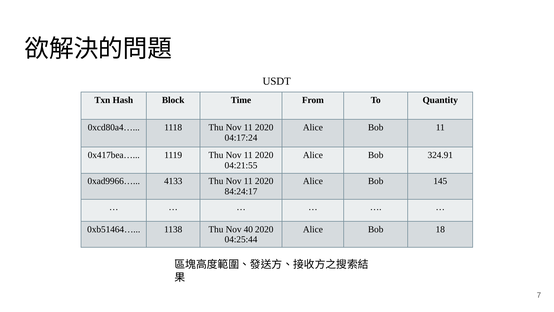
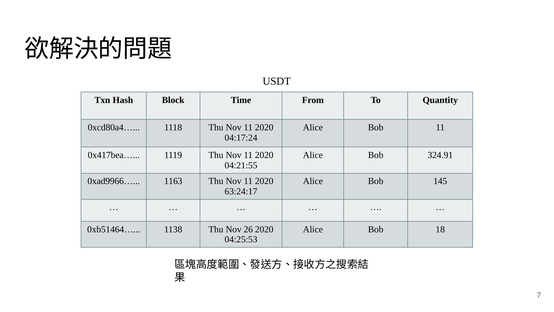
4133: 4133 -> 1163
84:24:17: 84:24:17 -> 63:24:17
40: 40 -> 26
04:25:44: 04:25:44 -> 04:25:53
